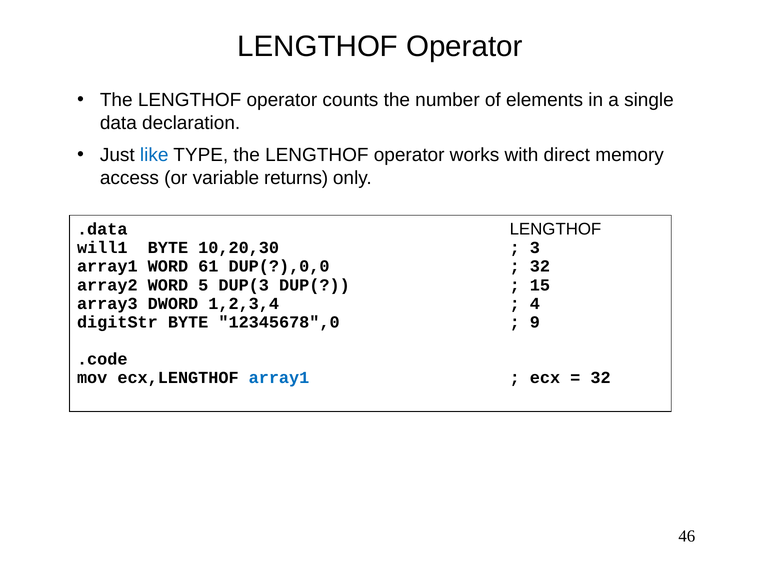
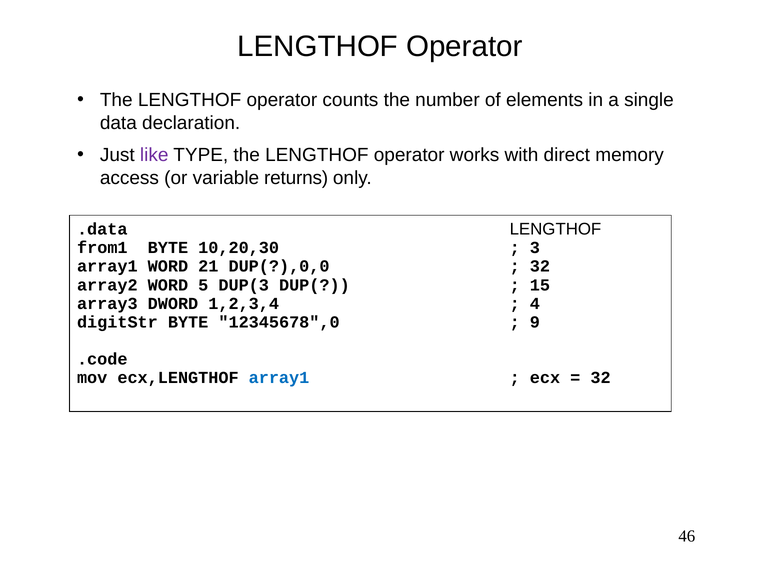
like colour: blue -> purple
will1: will1 -> from1
61: 61 -> 21
